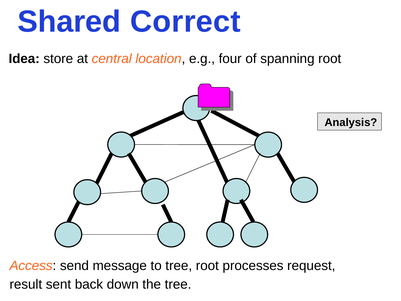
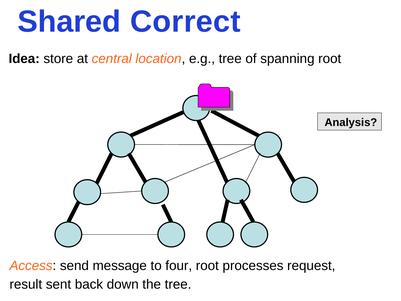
e.g four: four -> tree
to tree: tree -> four
